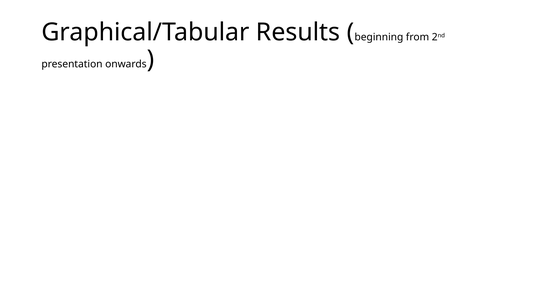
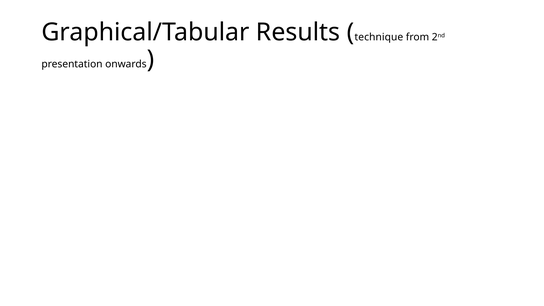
beginning: beginning -> technique
